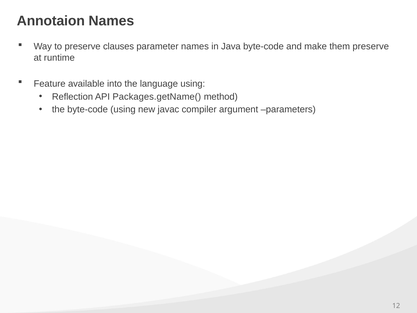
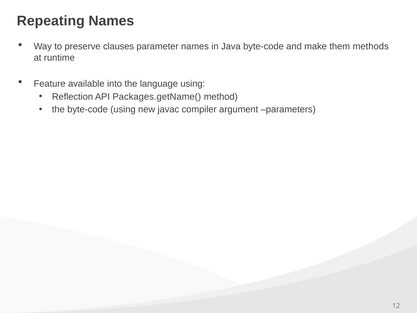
Annotaion: Annotaion -> Repeating
them preserve: preserve -> methods
